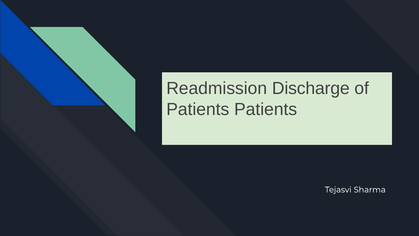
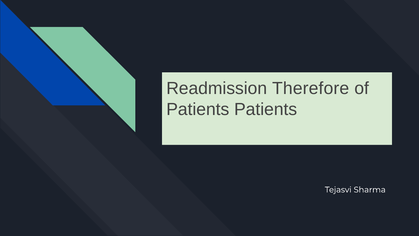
Discharge: Discharge -> Therefore
